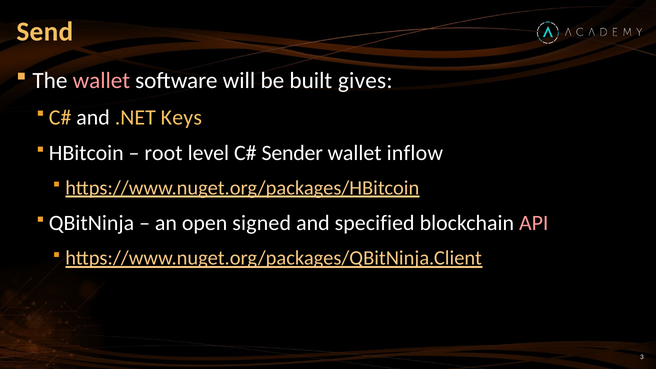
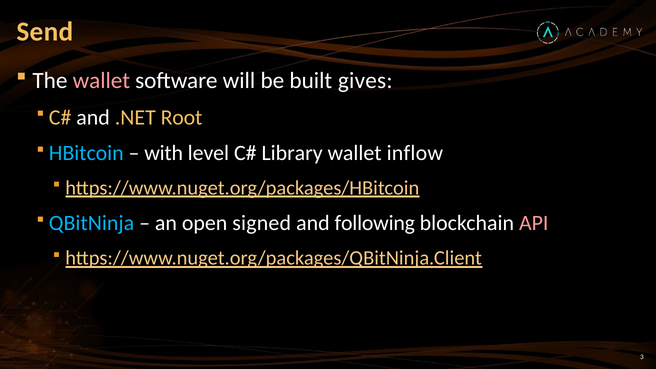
Keys: Keys -> Root
HBitcoin colour: white -> light blue
root: root -> with
Sender: Sender -> Library
QBitNinja colour: white -> light blue
specified: specified -> following
